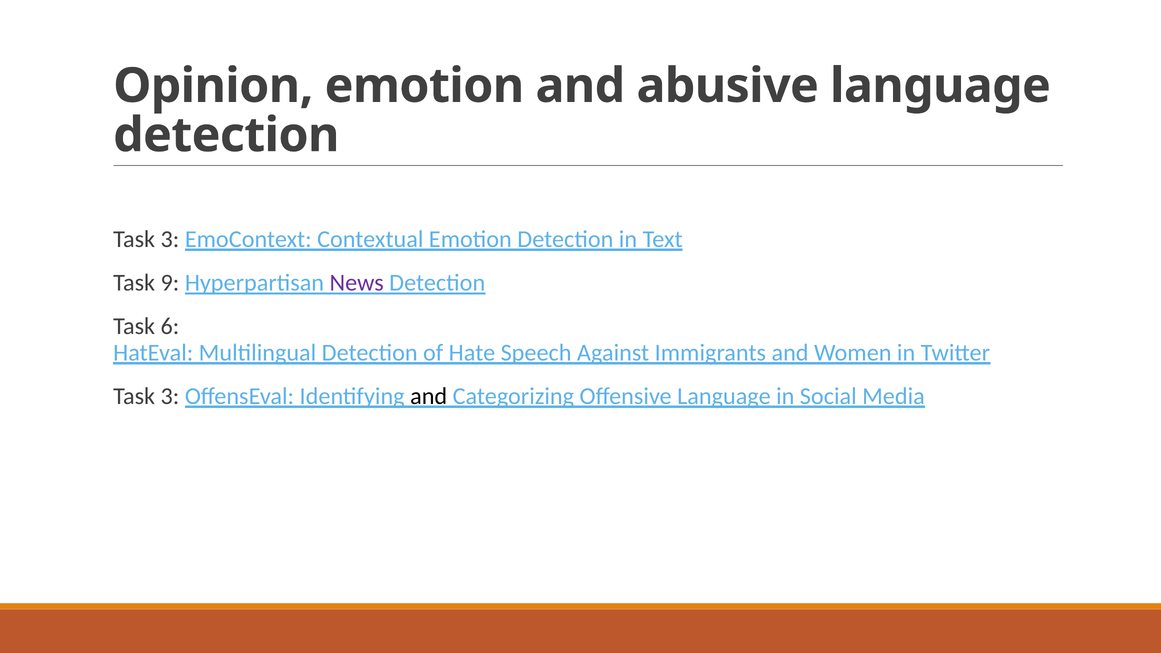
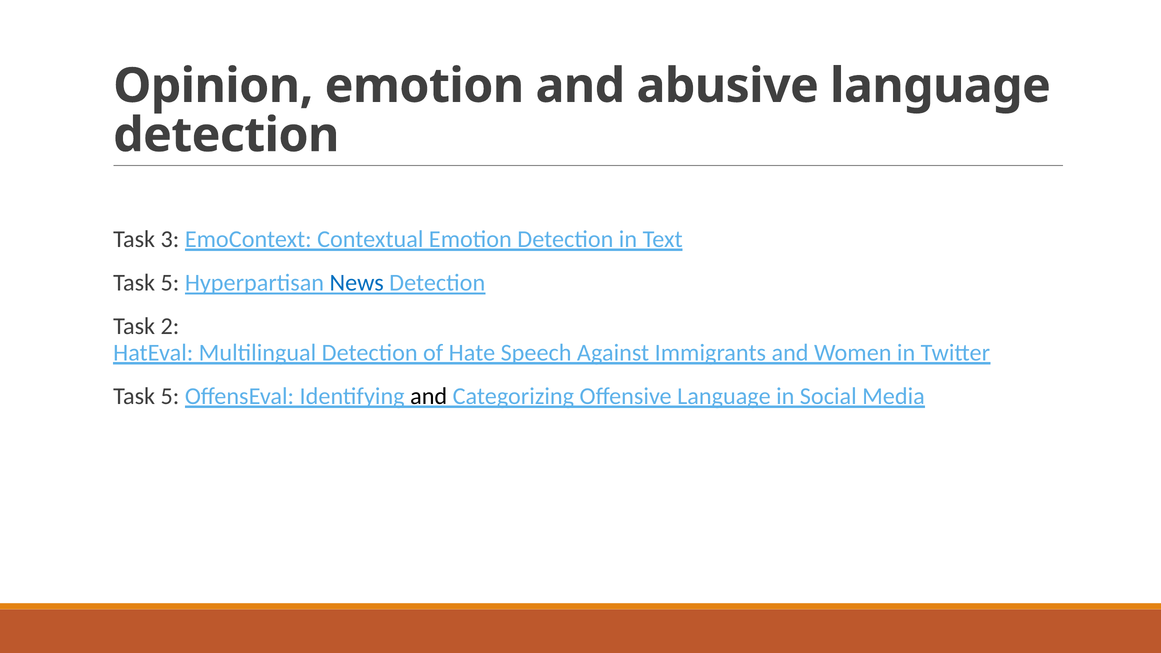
9 at (170, 283): 9 -> 5
News colour: purple -> blue
6: 6 -> 2
3 at (170, 396): 3 -> 5
